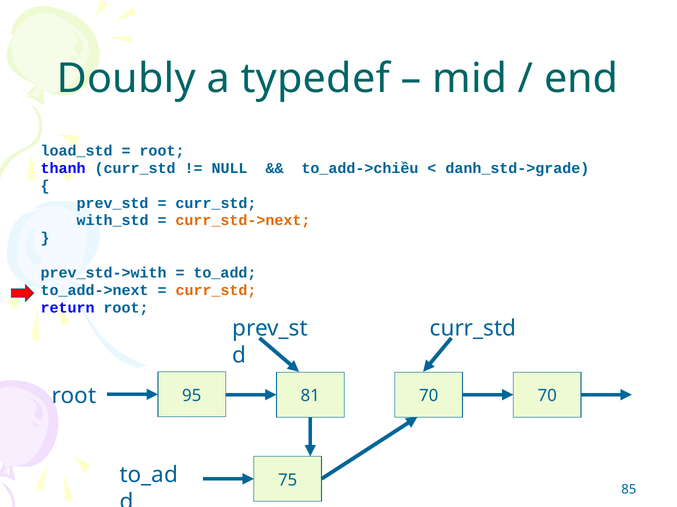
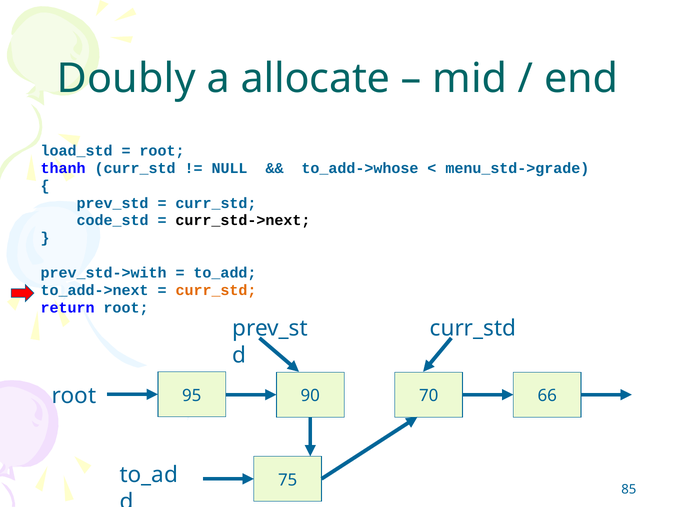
typedef: typedef -> allocate
to_add->chiều: to_add->chiều -> to_add->whose
danh_std->grade: danh_std->grade -> menu_std->grade
with_std: with_std -> code_std
curr_std->next colour: orange -> black
81: 81 -> 90
70 70: 70 -> 66
